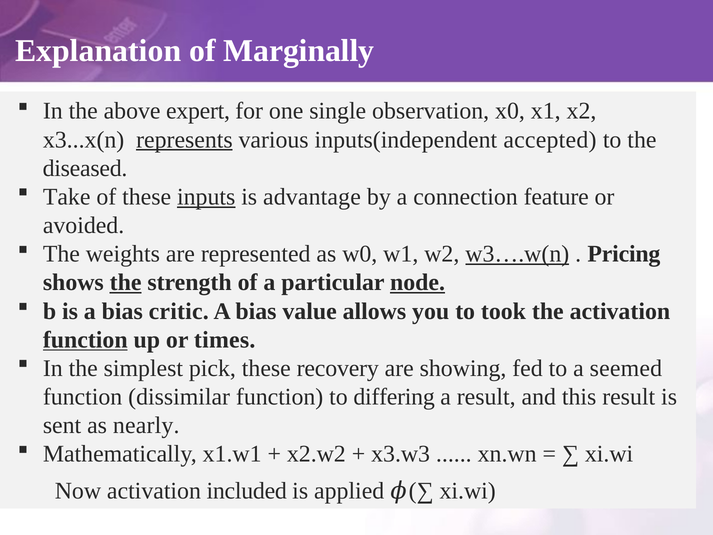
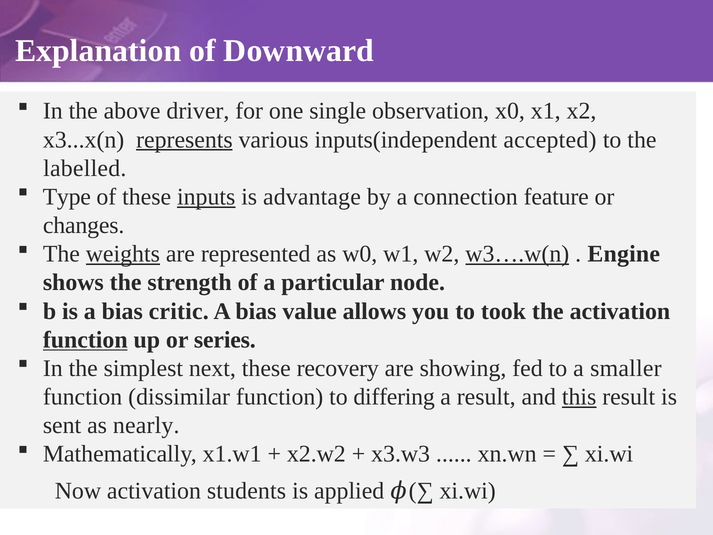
Marginally: Marginally -> Downward
expert: expert -> driver
diseased: diseased -> labelled
Take: Take -> Type
avoided: avoided -> changes
weights underline: none -> present
Pricing: Pricing -> Engine
the at (126, 283) underline: present -> none
node underline: present -> none
times: times -> series
pick: pick -> next
seemed: seemed -> smaller
this underline: none -> present
included: included -> students
